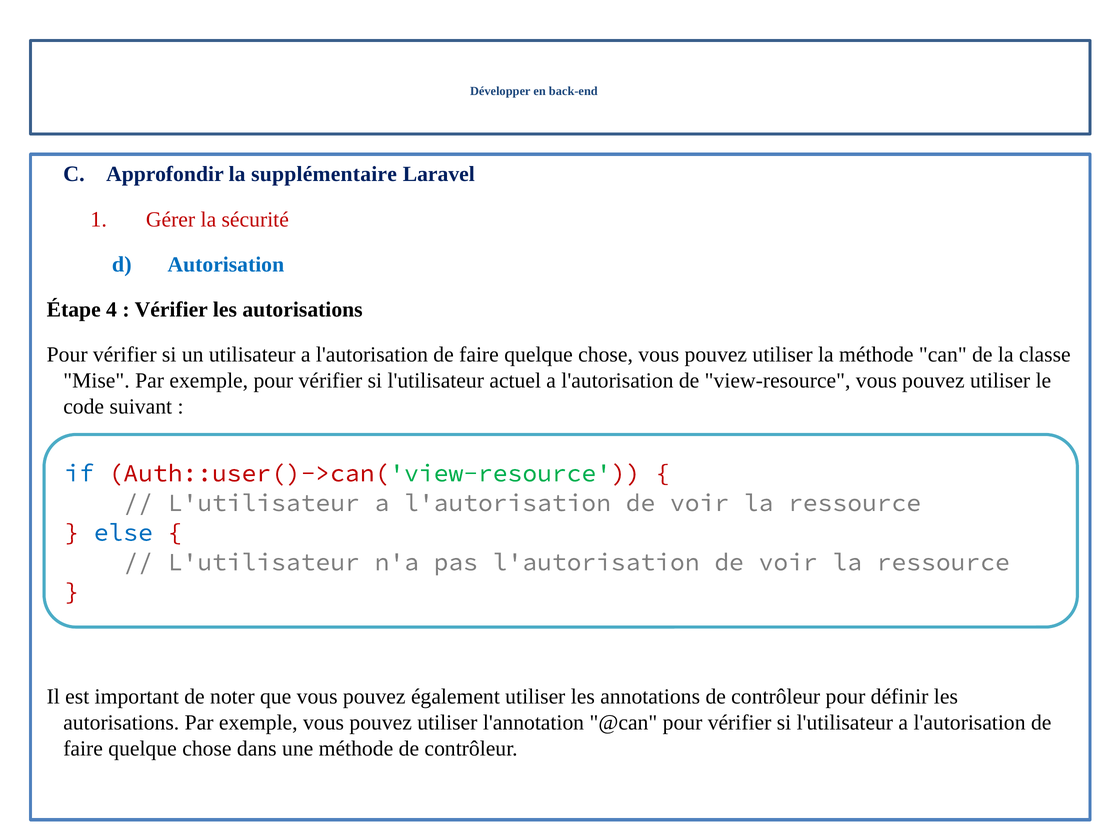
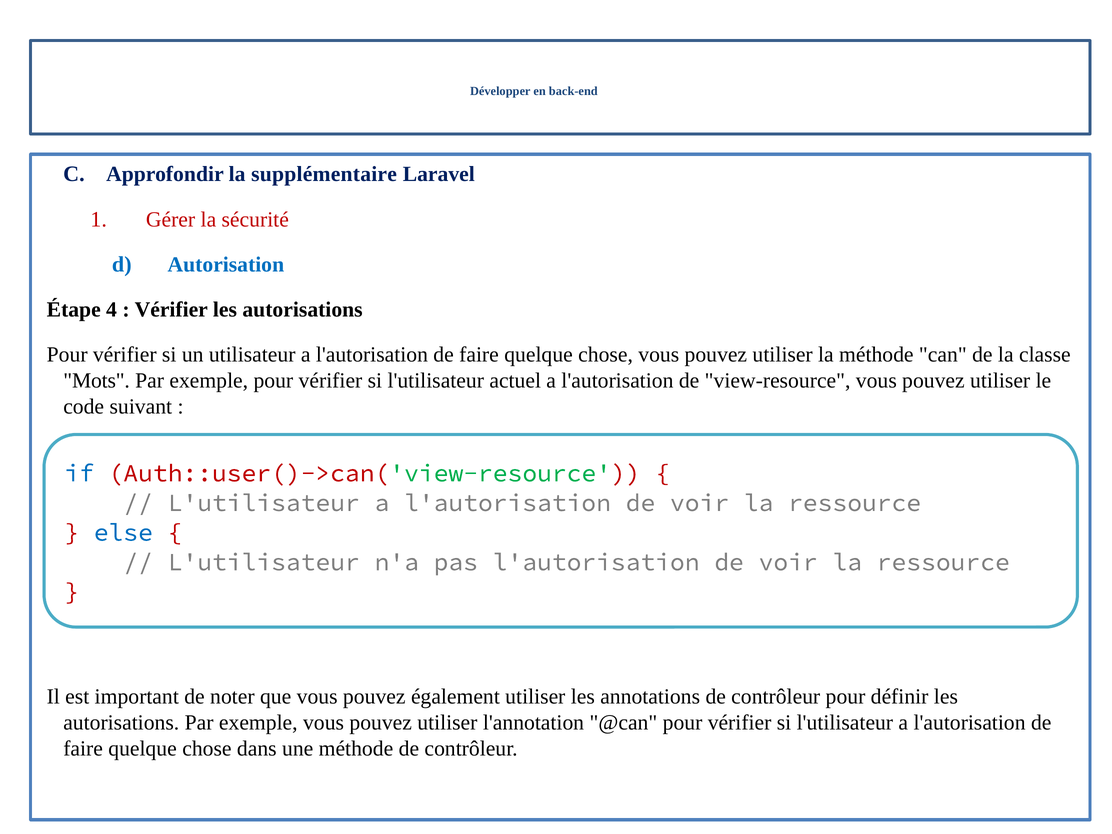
Mise: Mise -> Mots
